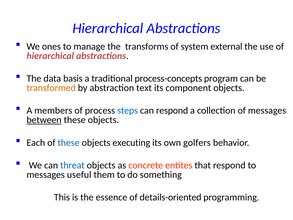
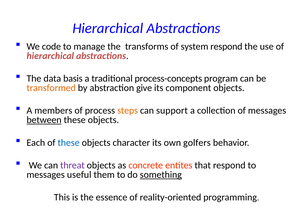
ones: ones -> code
system external: external -> respond
text: text -> give
steps colour: blue -> orange
can respond: respond -> support
executing: executing -> character
threat colour: blue -> purple
something underline: none -> present
details-oriented: details-oriented -> reality-oriented
